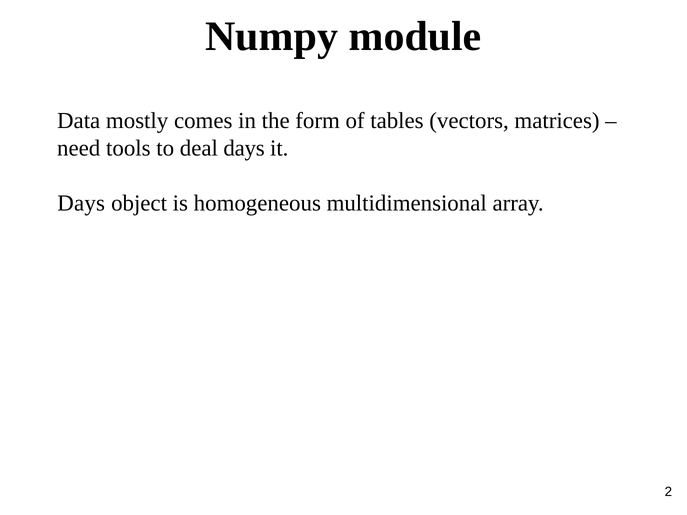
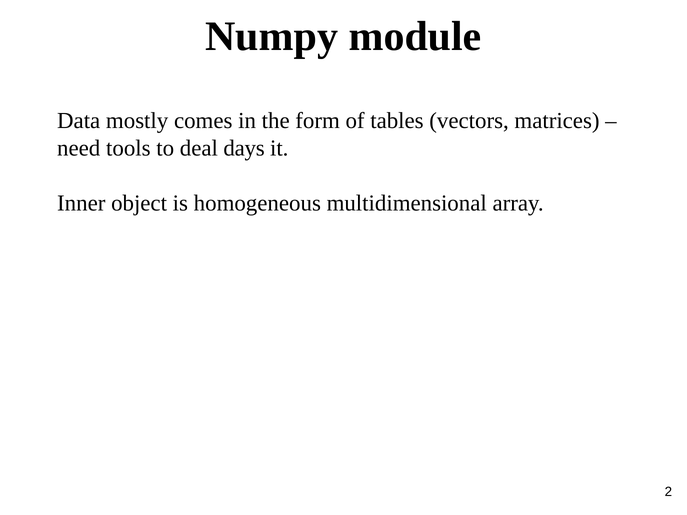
Days at (81, 203): Days -> Inner
